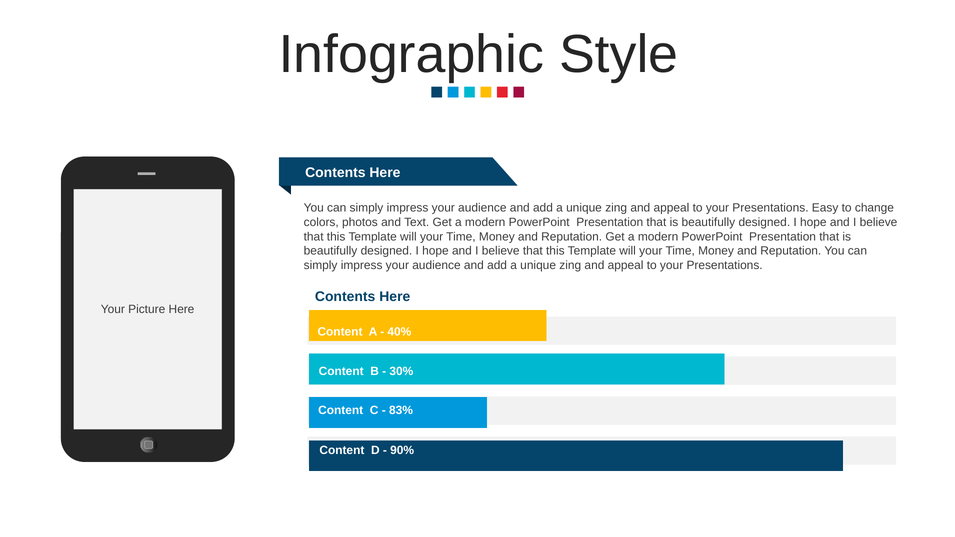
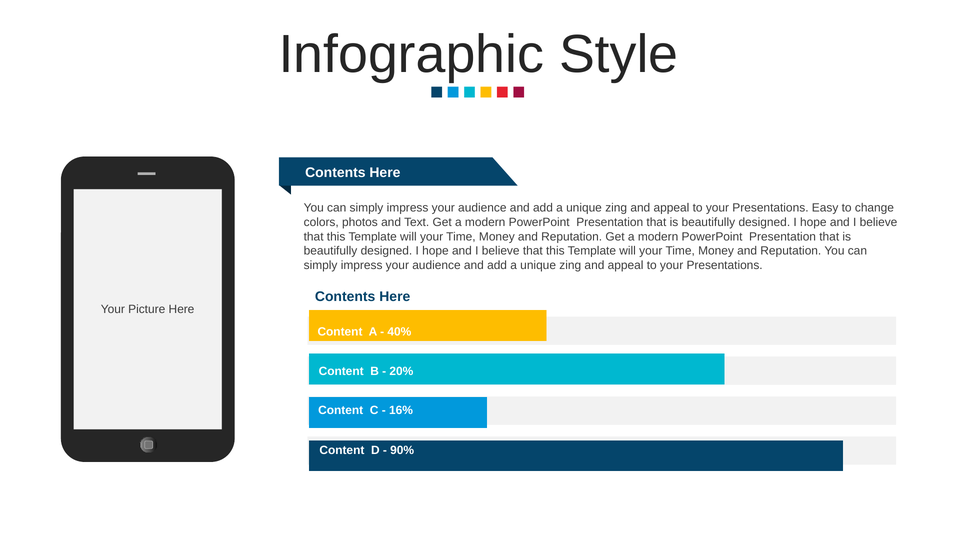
30%: 30% -> 20%
83%: 83% -> 16%
